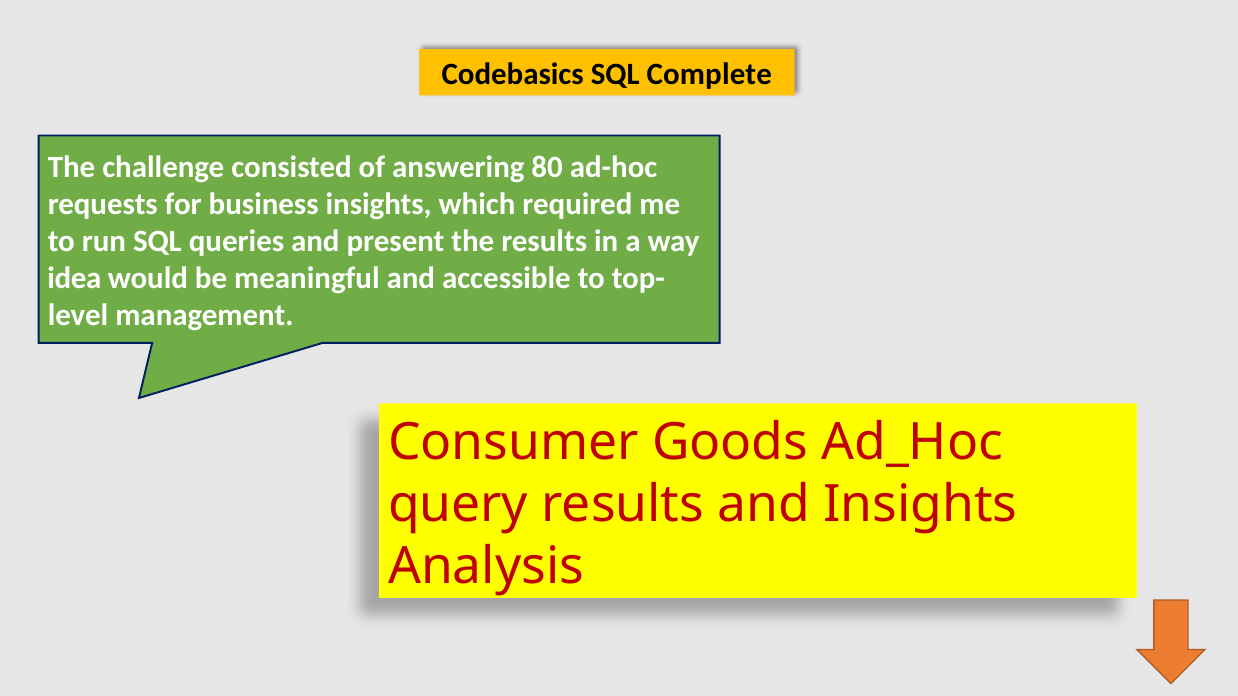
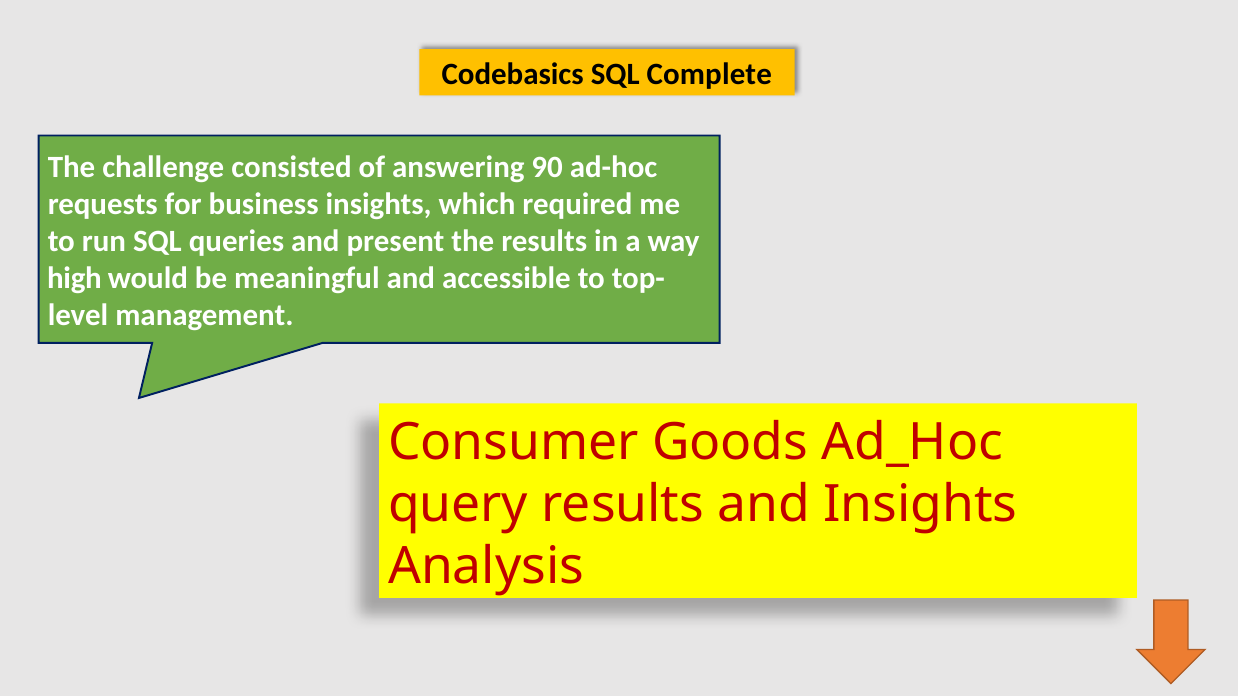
80: 80 -> 90
idea: idea -> high
